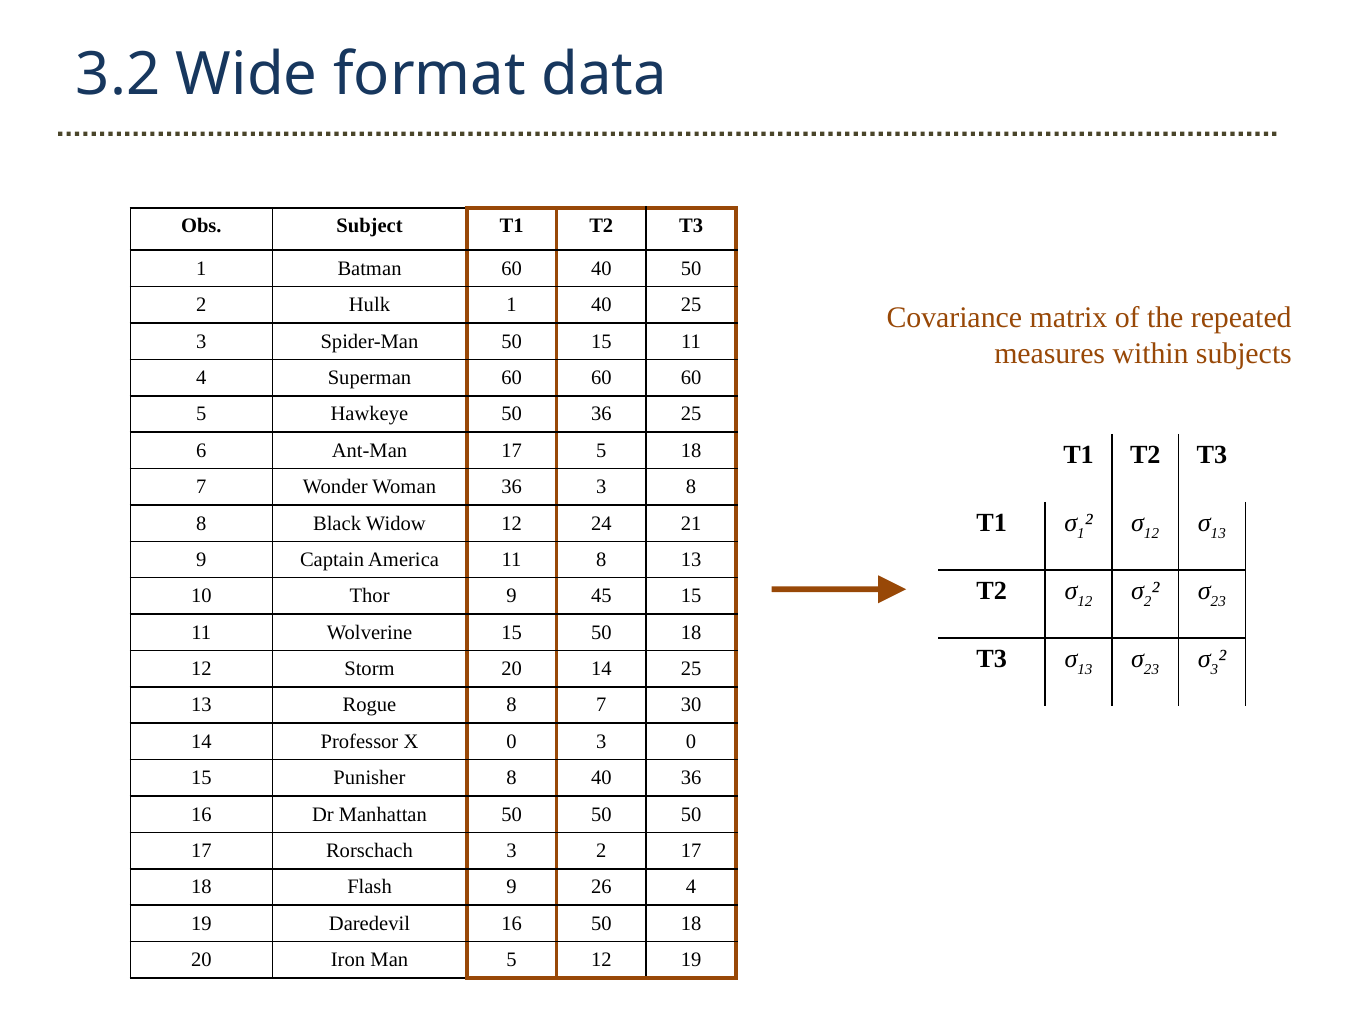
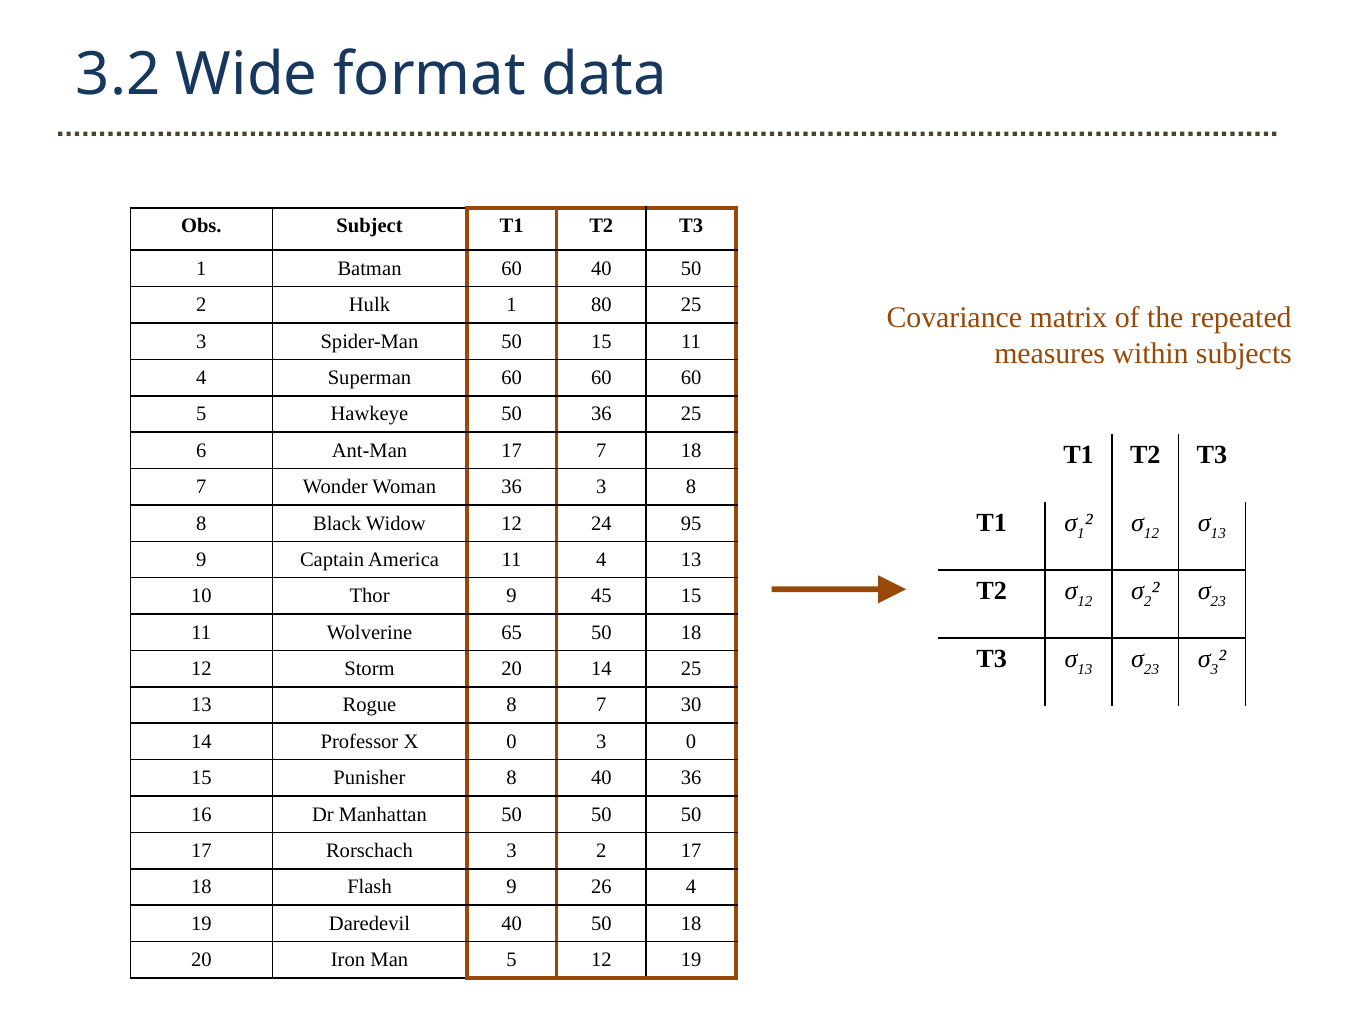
1 40: 40 -> 80
17 5: 5 -> 7
21: 21 -> 95
America 11 8: 8 -> 4
Wolverine 15: 15 -> 65
Daredevil 16: 16 -> 40
